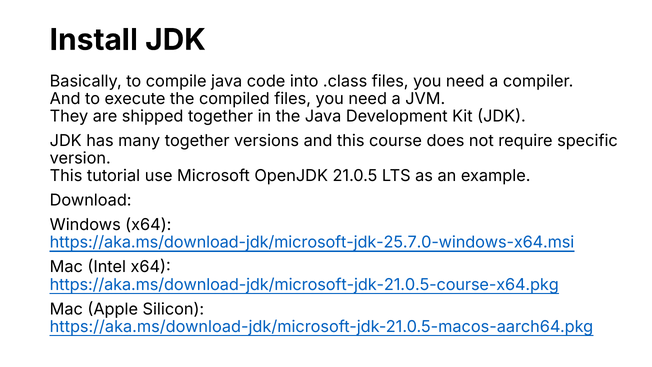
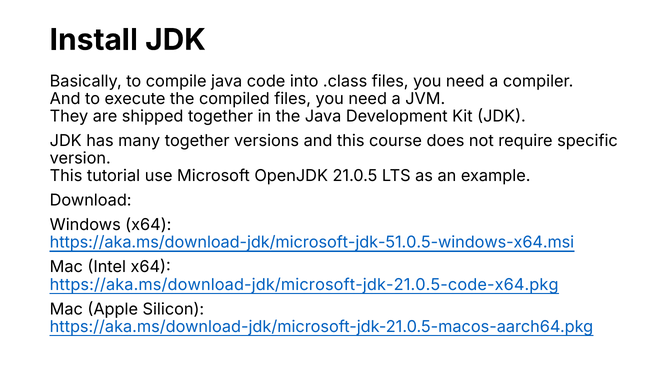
https://aka.ms/download-jdk/microsoft-jdk-25.7.0-windows-x64.msi: https://aka.ms/download-jdk/microsoft-jdk-25.7.0-windows-x64.msi -> https://aka.ms/download-jdk/microsoft-jdk-51.0.5-windows-x64.msi
https://aka.ms/download-jdk/microsoft-jdk-21.0.5-course-x64.pkg: https://aka.ms/download-jdk/microsoft-jdk-21.0.5-course-x64.pkg -> https://aka.ms/download-jdk/microsoft-jdk-21.0.5-code-x64.pkg
